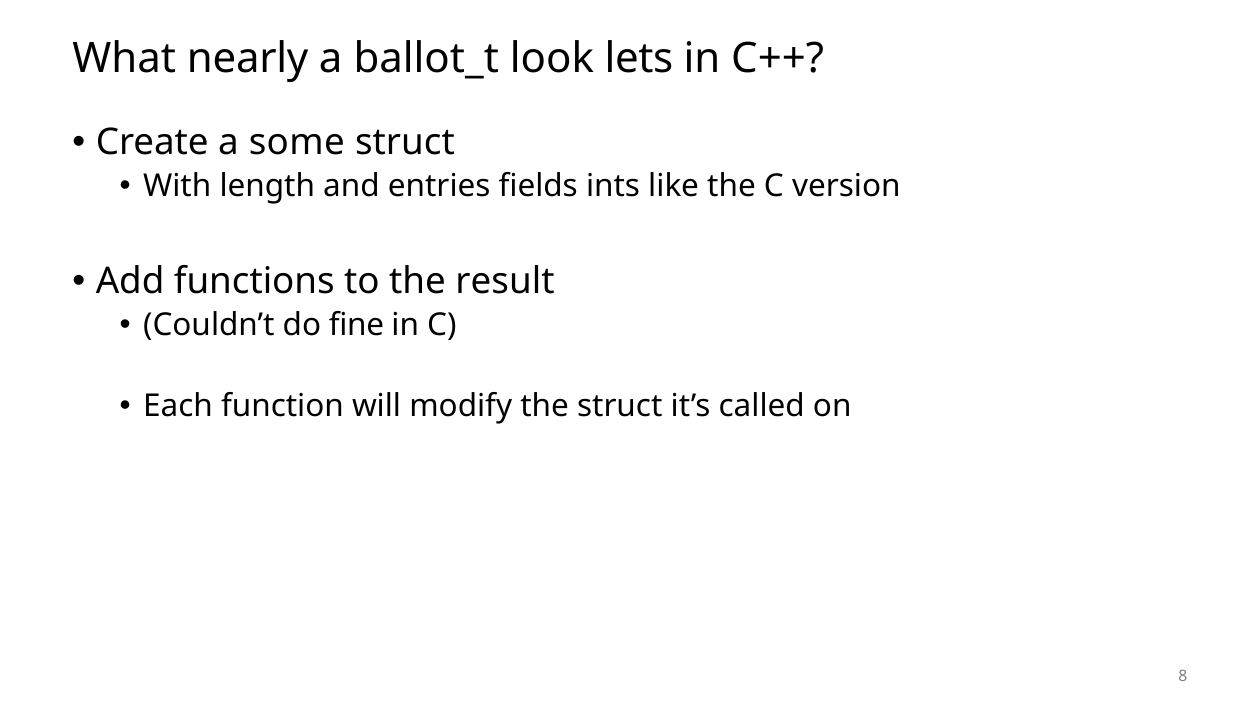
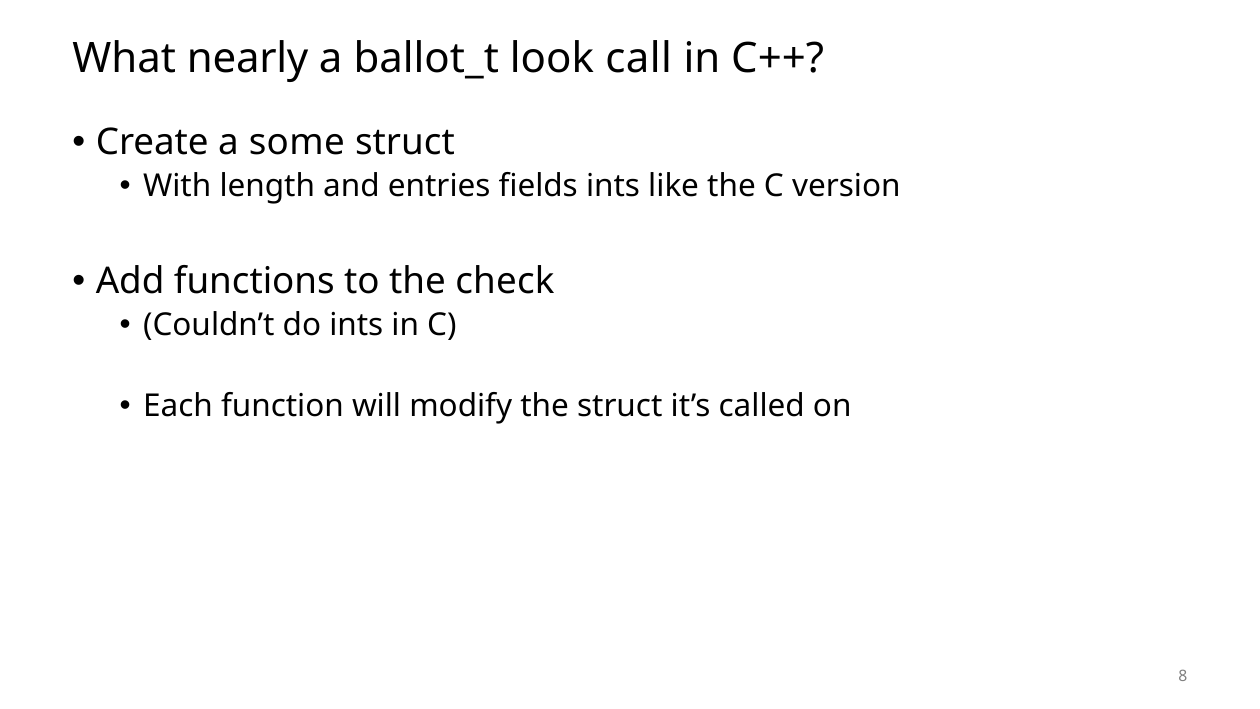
lets: lets -> call
result: result -> check
do fine: fine -> ints
